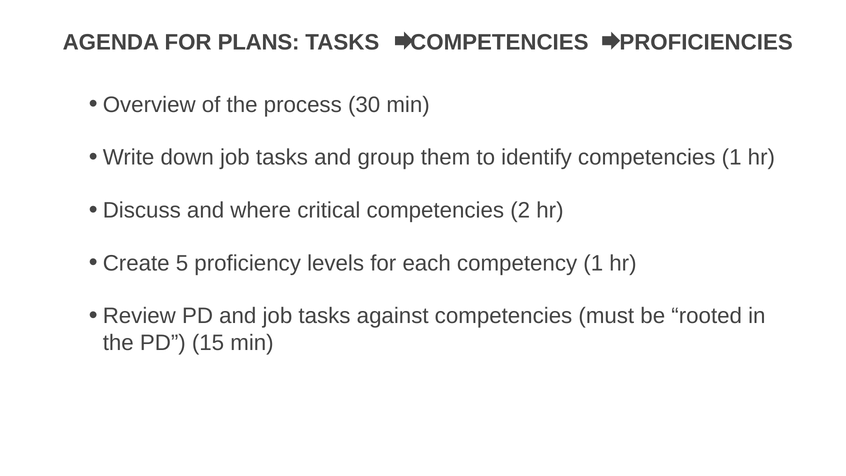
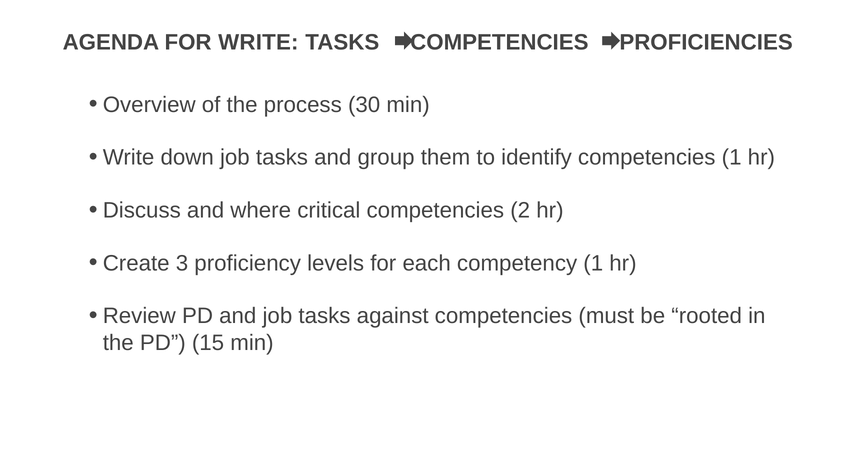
FOR PLANS: PLANS -> WRITE
5: 5 -> 3
